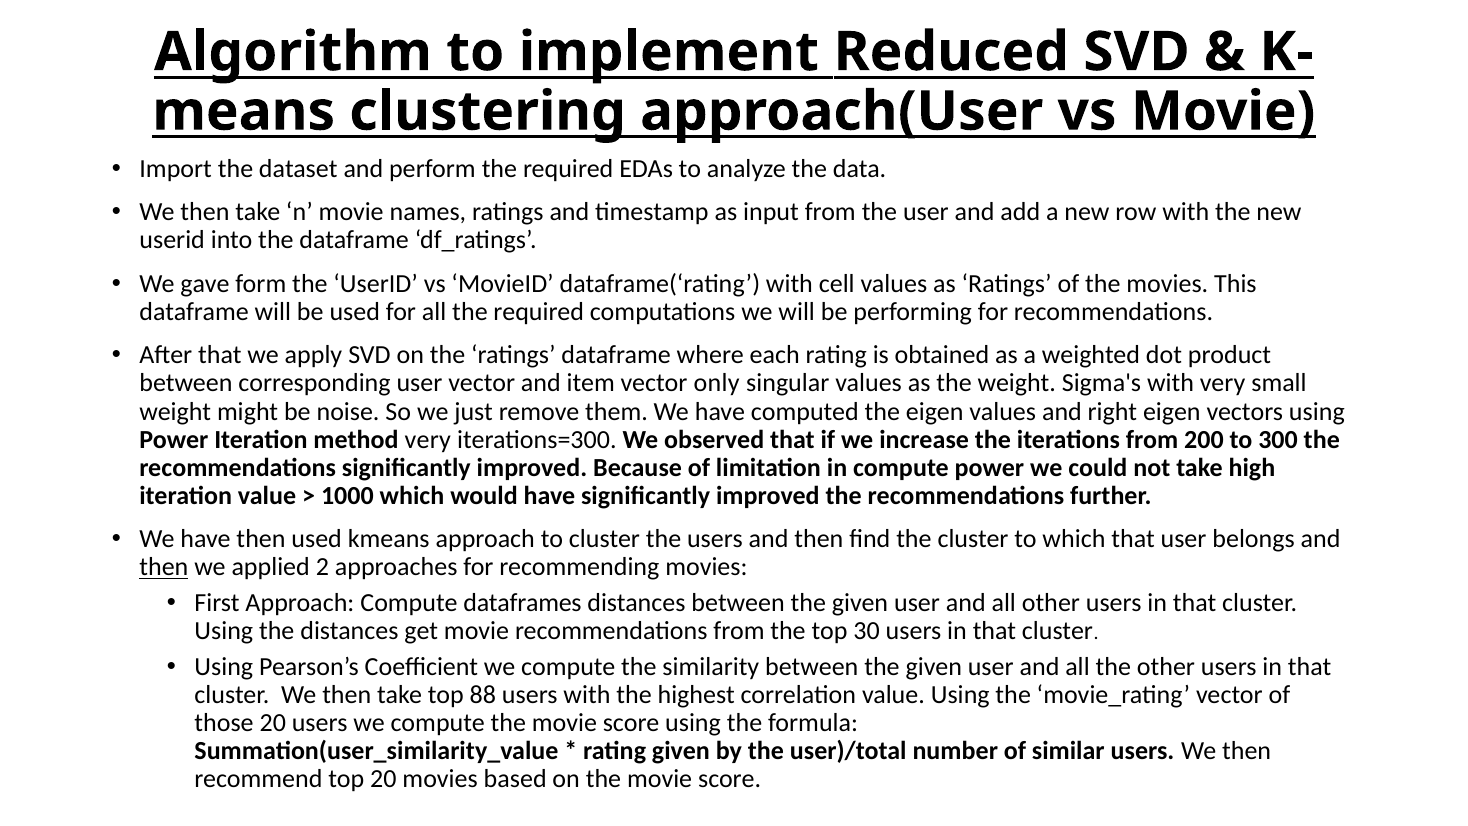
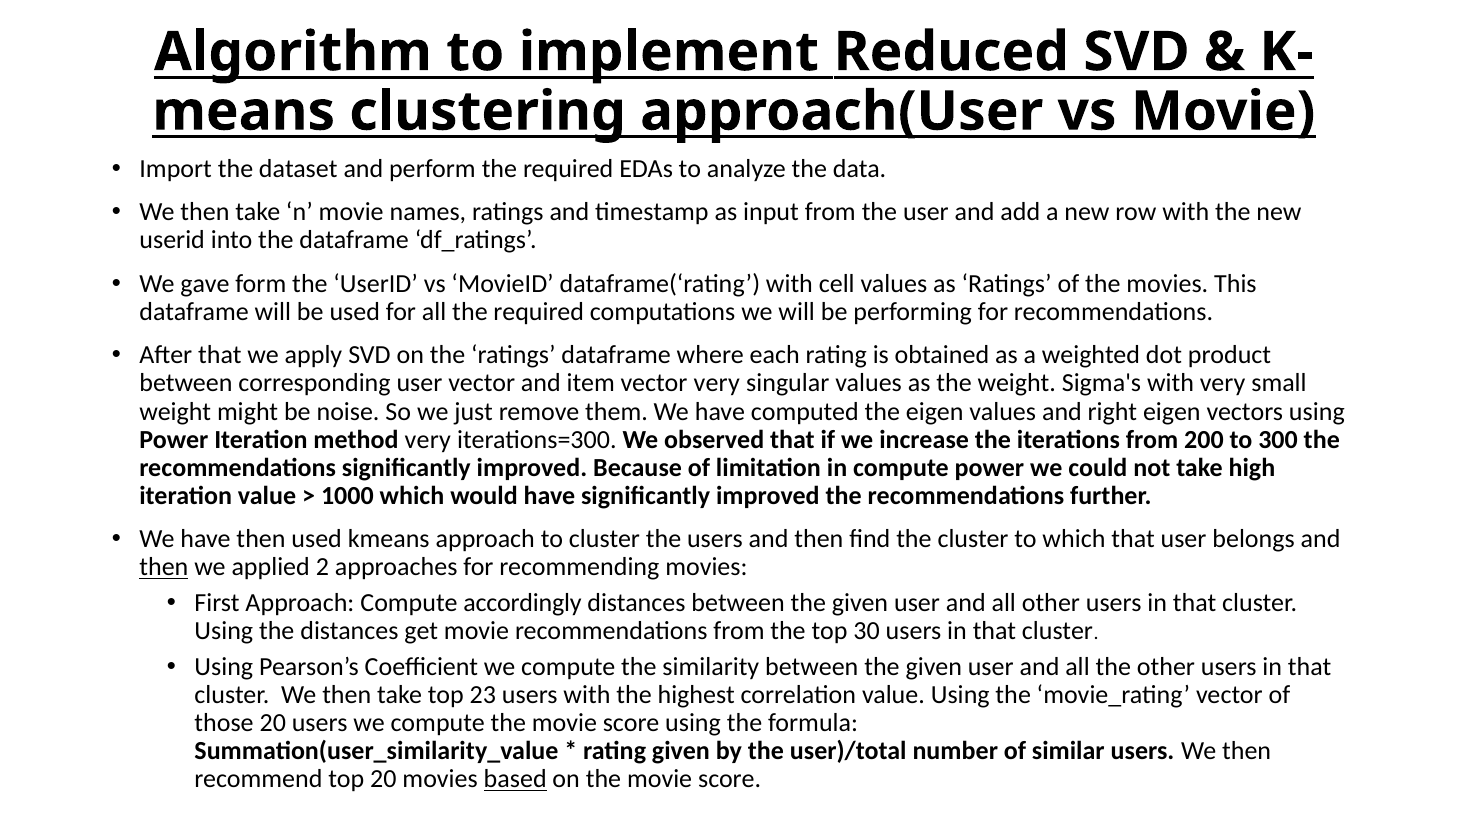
vector only: only -> very
dataframes: dataframes -> accordingly
88: 88 -> 23
based underline: none -> present
